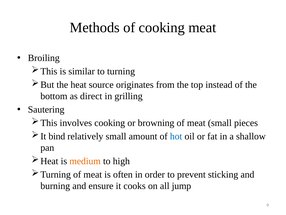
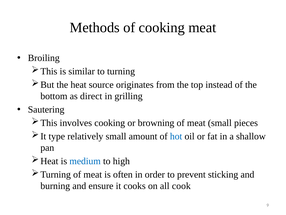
bind: bind -> type
medium colour: orange -> blue
jump: jump -> cook
